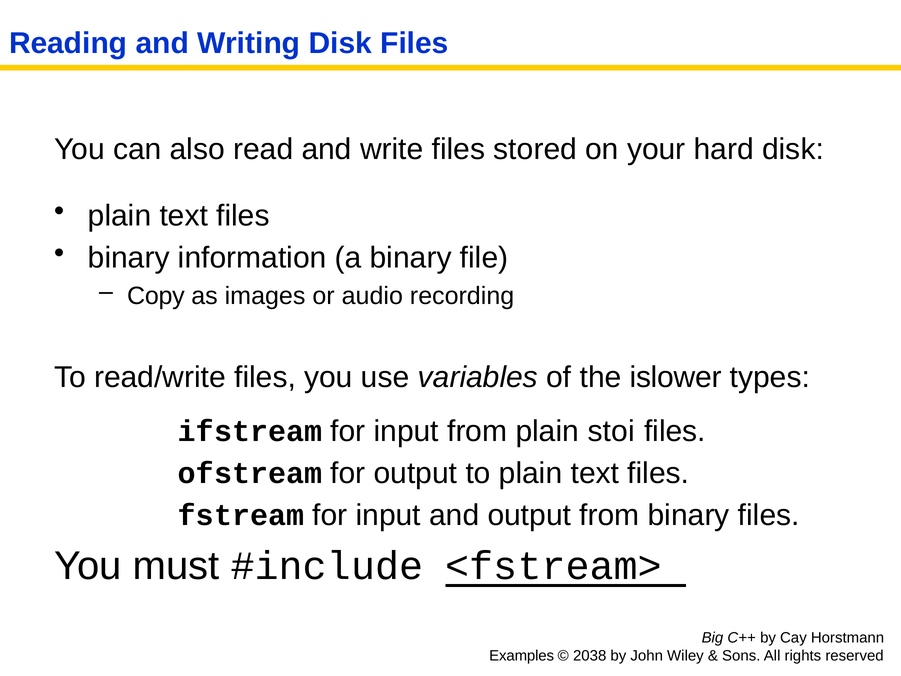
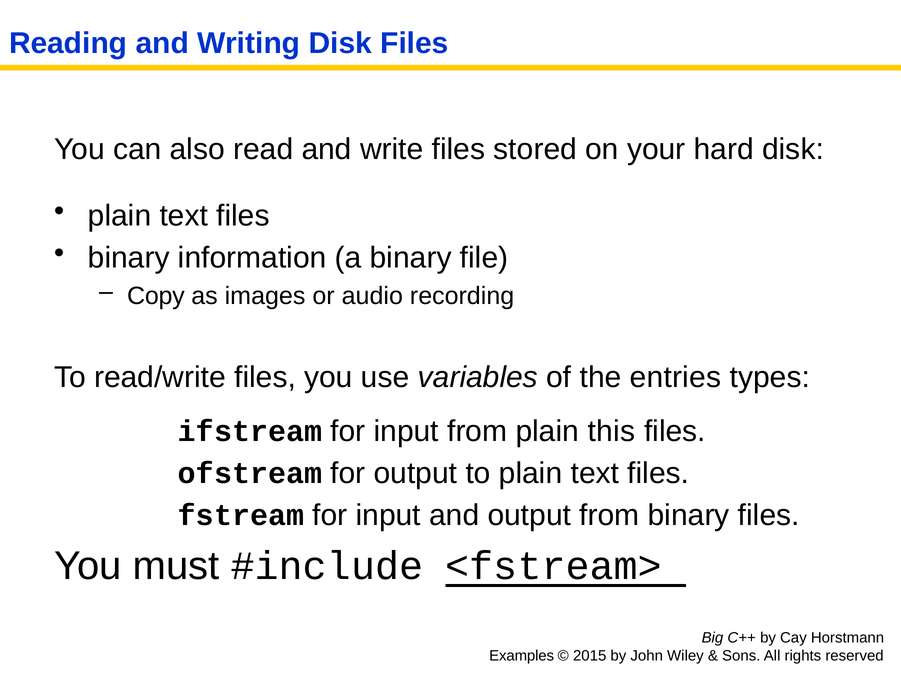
islower: islower -> entries
stoi: stoi -> this
2038: 2038 -> 2015
